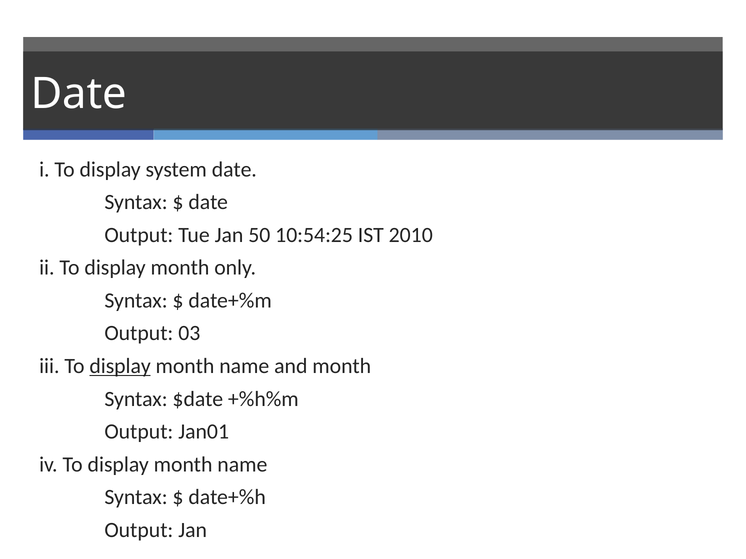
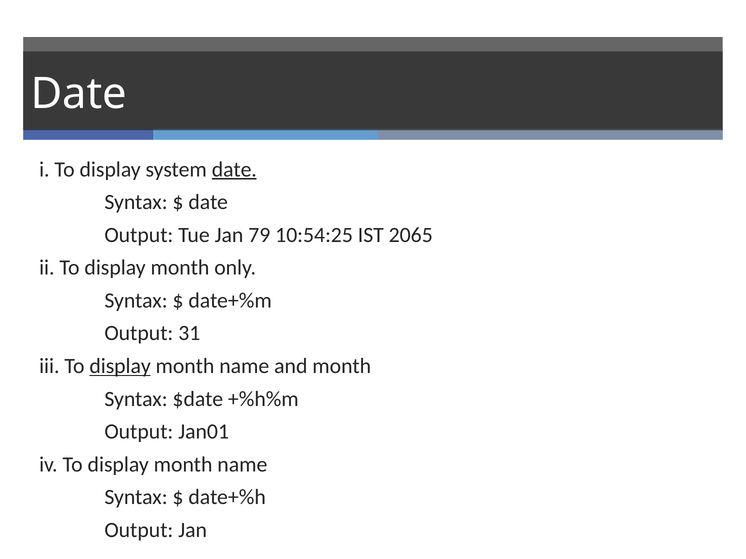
date at (234, 170) underline: none -> present
50: 50 -> 79
2010: 2010 -> 2065
03: 03 -> 31
